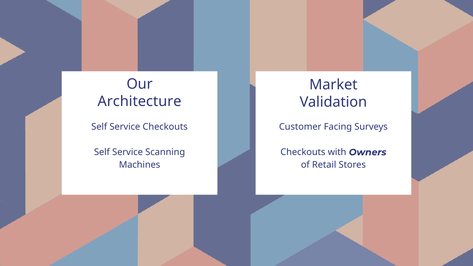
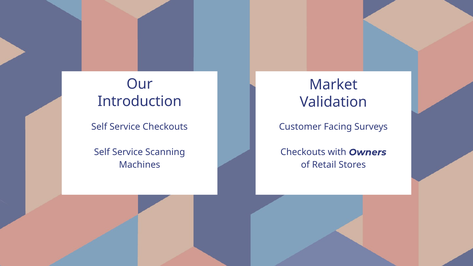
Architecture: Architecture -> Introduction
